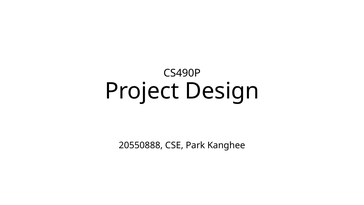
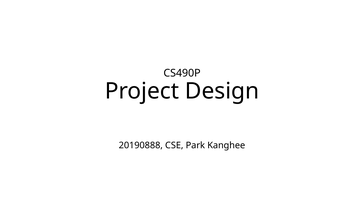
20550888: 20550888 -> 20190888
